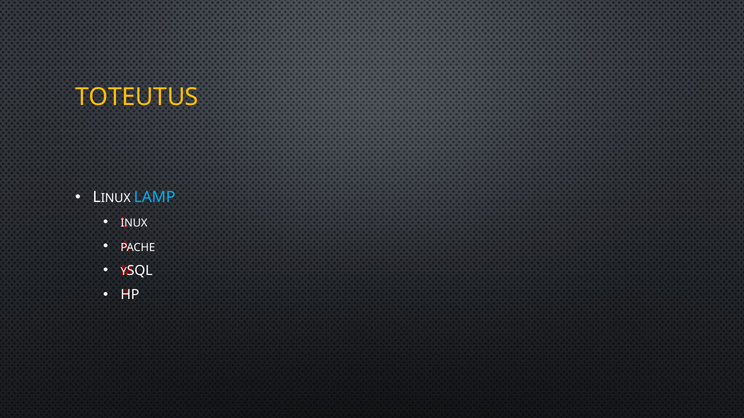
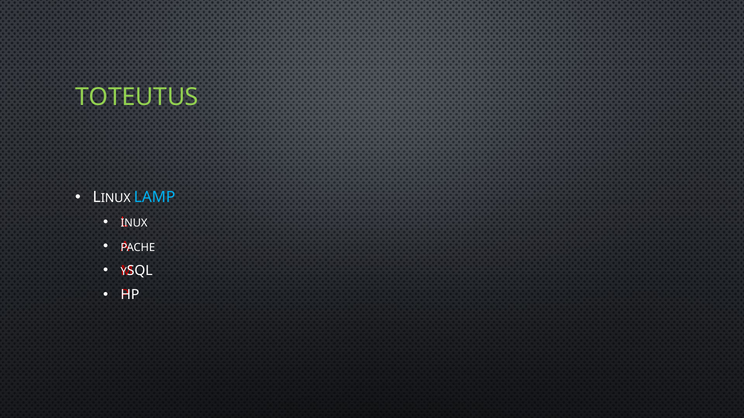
TOTEUTUS colour: yellow -> light green
